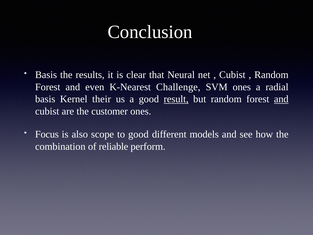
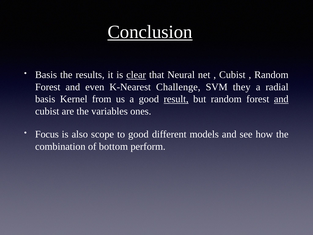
Conclusion underline: none -> present
clear underline: none -> present
SVM ones: ones -> they
their: their -> from
customer: customer -> variables
reliable: reliable -> bottom
